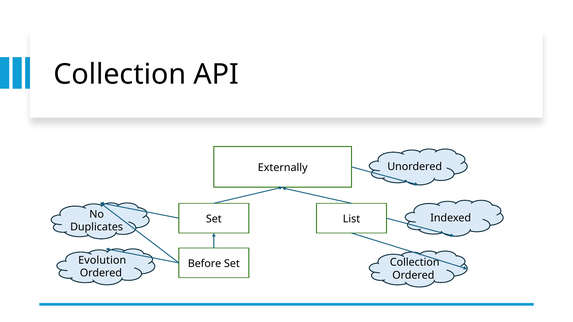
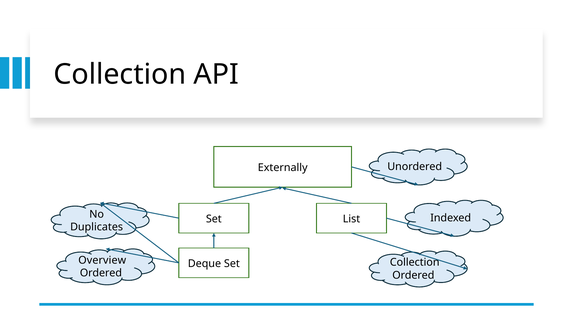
Evolution: Evolution -> Overview
Before: Before -> Deque
